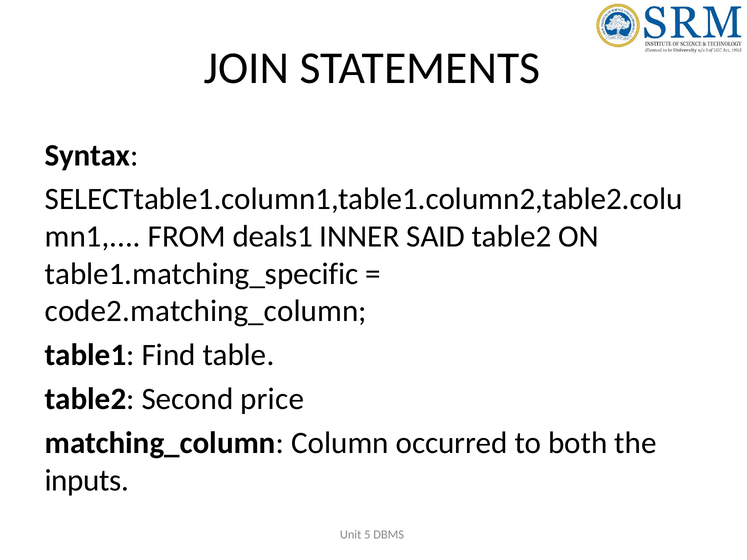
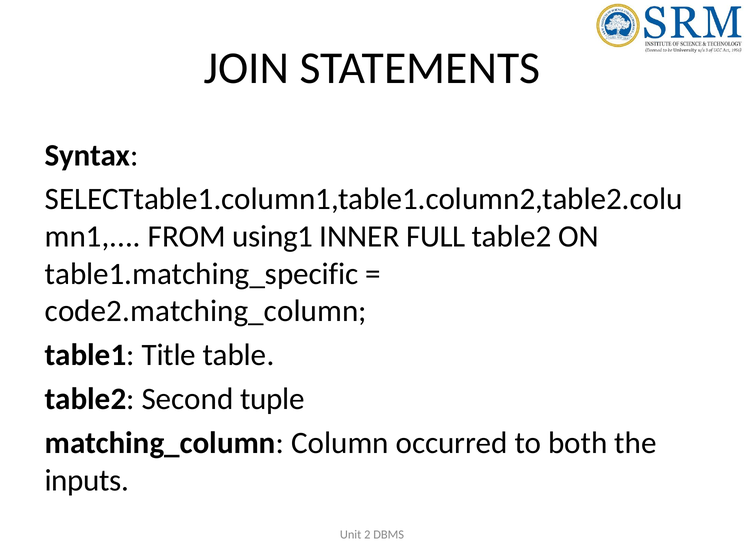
deals1: deals1 -> using1
SAID: SAID -> FULL
Find: Find -> Title
price: price -> tuple
5: 5 -> 2
